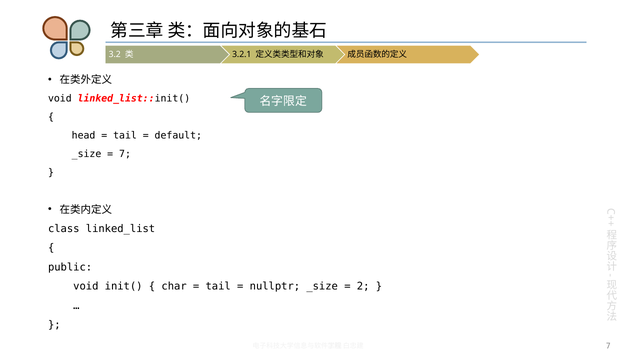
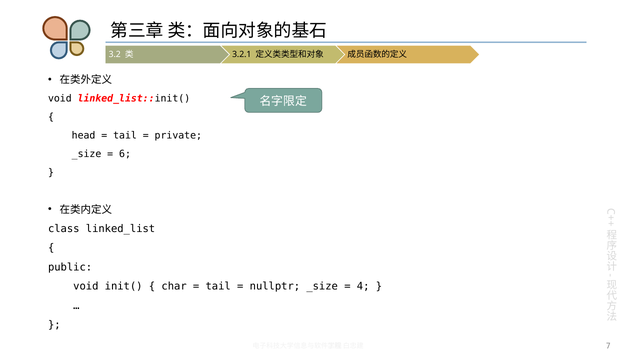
default: default -> private
7 at (125, 154): 7 -> 6
2: 2 -> 4
